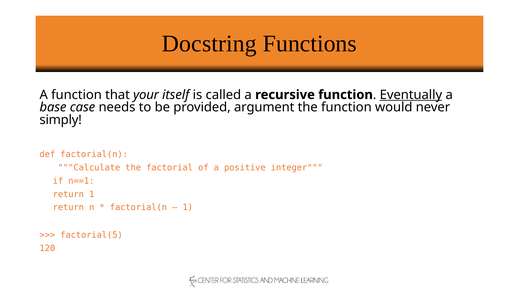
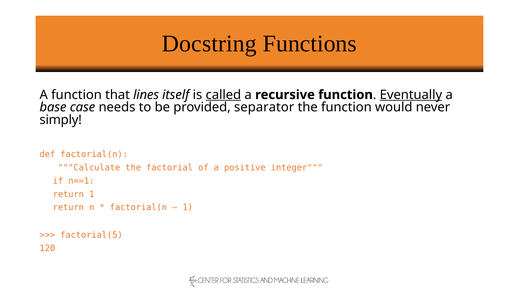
your: your -> lines
called underline: none -> present
argument: argument -> separator
